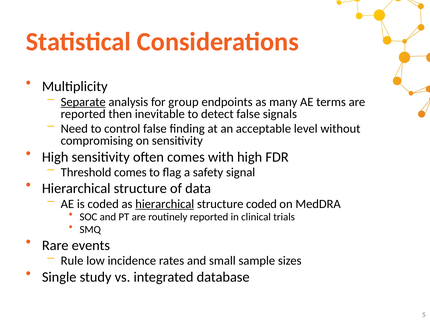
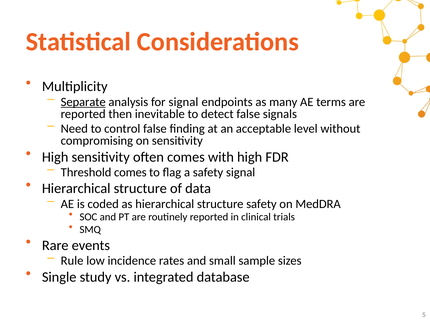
for group: group -> signal
hierarchical at (165, 204) underline: present -> none
structure coded: coded -> safety
